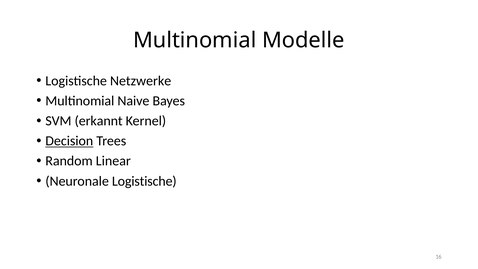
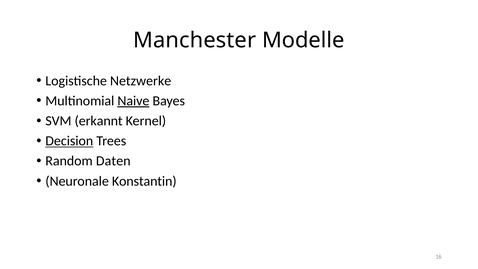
Multinomial at (195, 40): Multinomial -> Manchester
Naive underline: none -> present
Linear: Linear -> Daten
Neuronale Logistische: Logistische -> Konstantin
